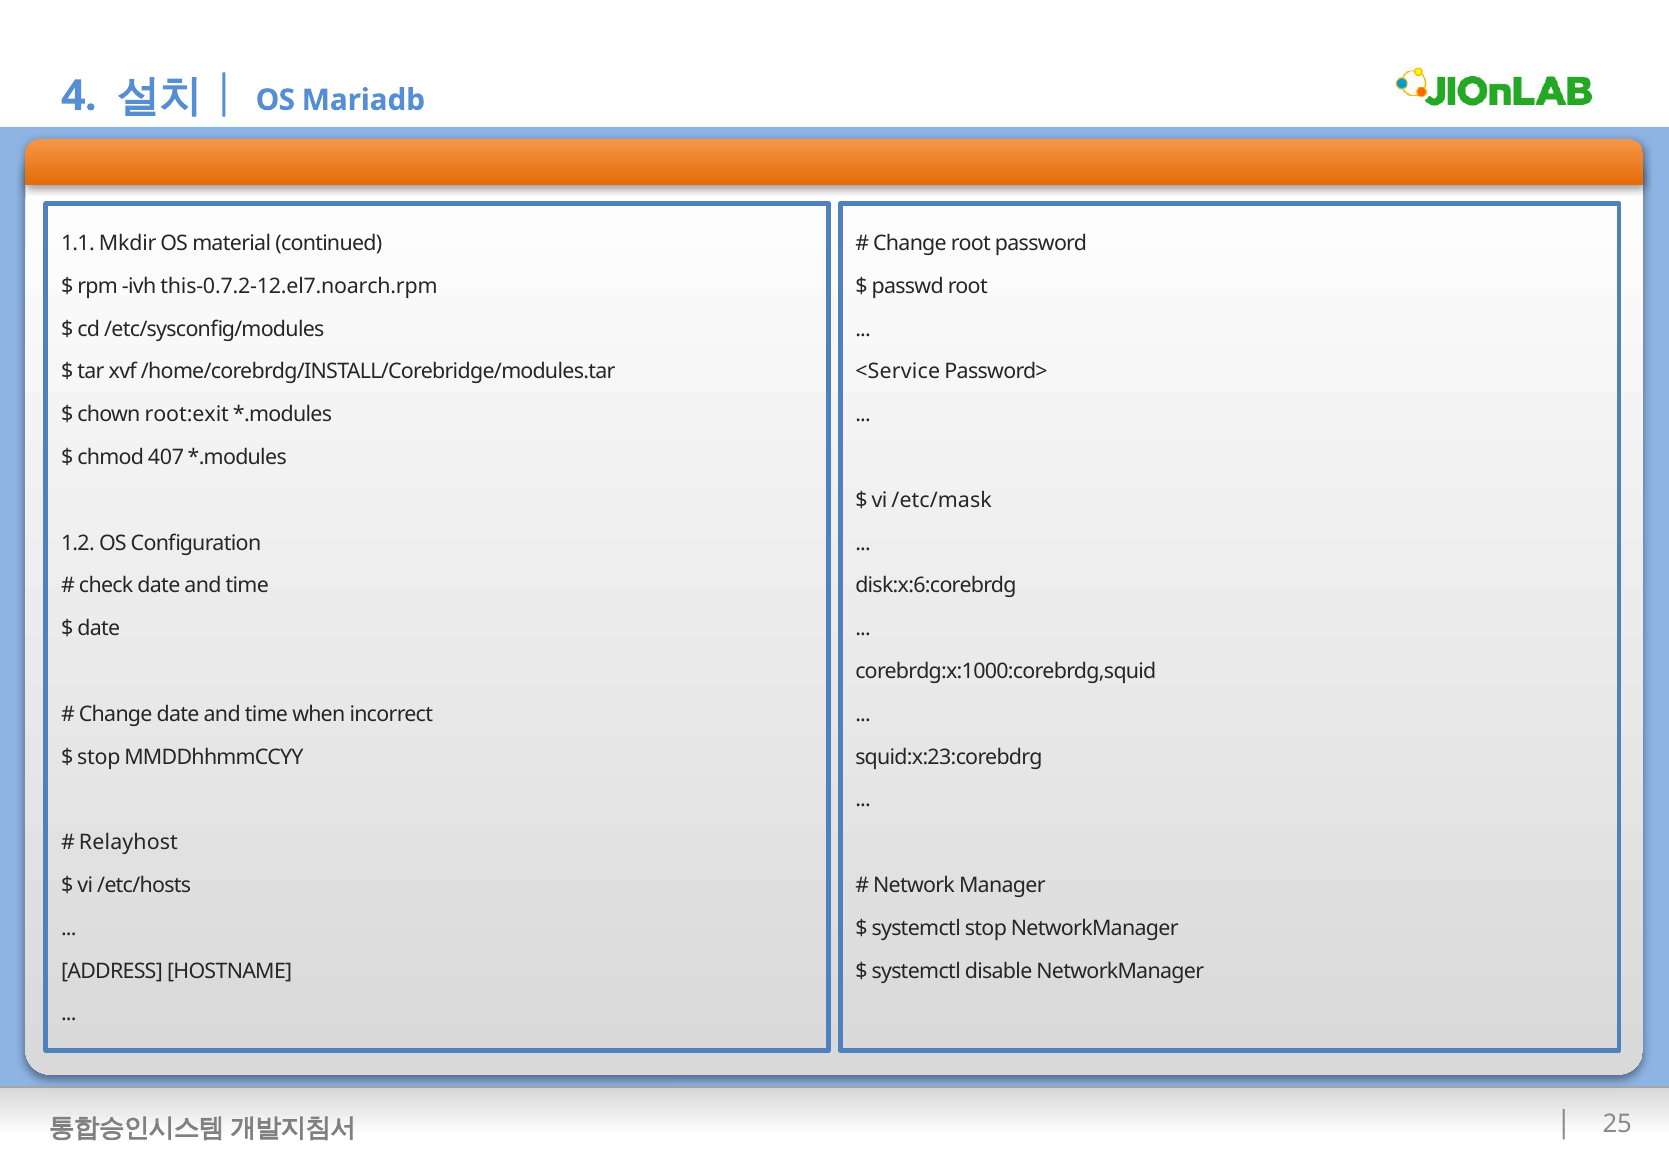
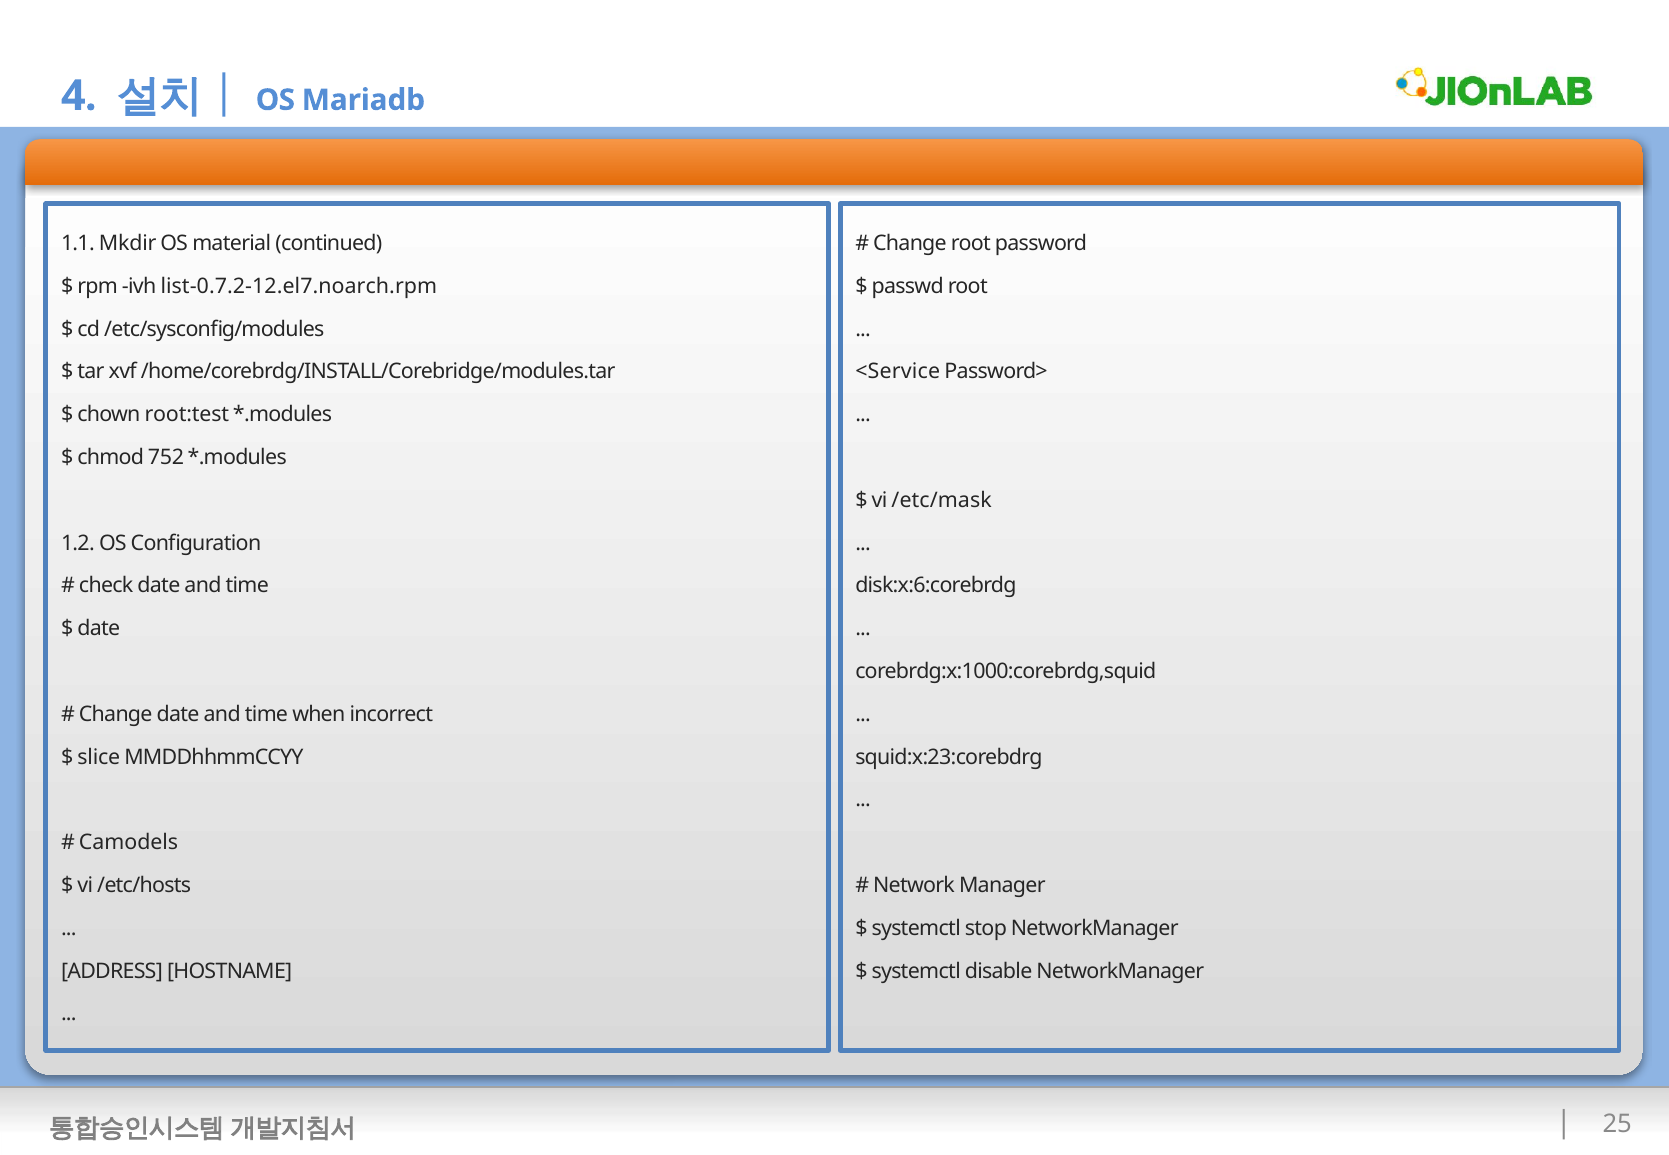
this-0.7.2-12.el7.noarch.rpm: this-0.7.2-12.el7.noarch.rpm -> list-0.7.2-12.el7.noarch.rpm
root:exit: root:exit -> root:test
407: 407 -> 752
stop at (99, 757): stop -> slice
Relayhost: Relayhost -> Camodels
